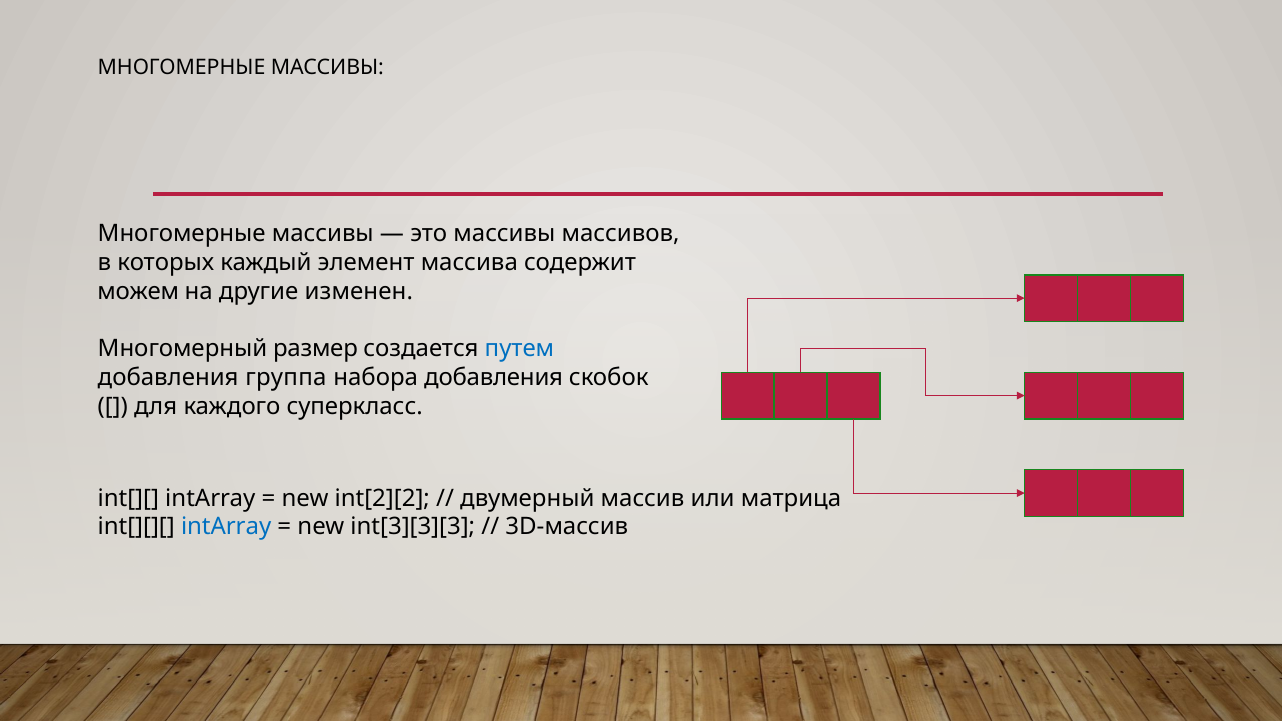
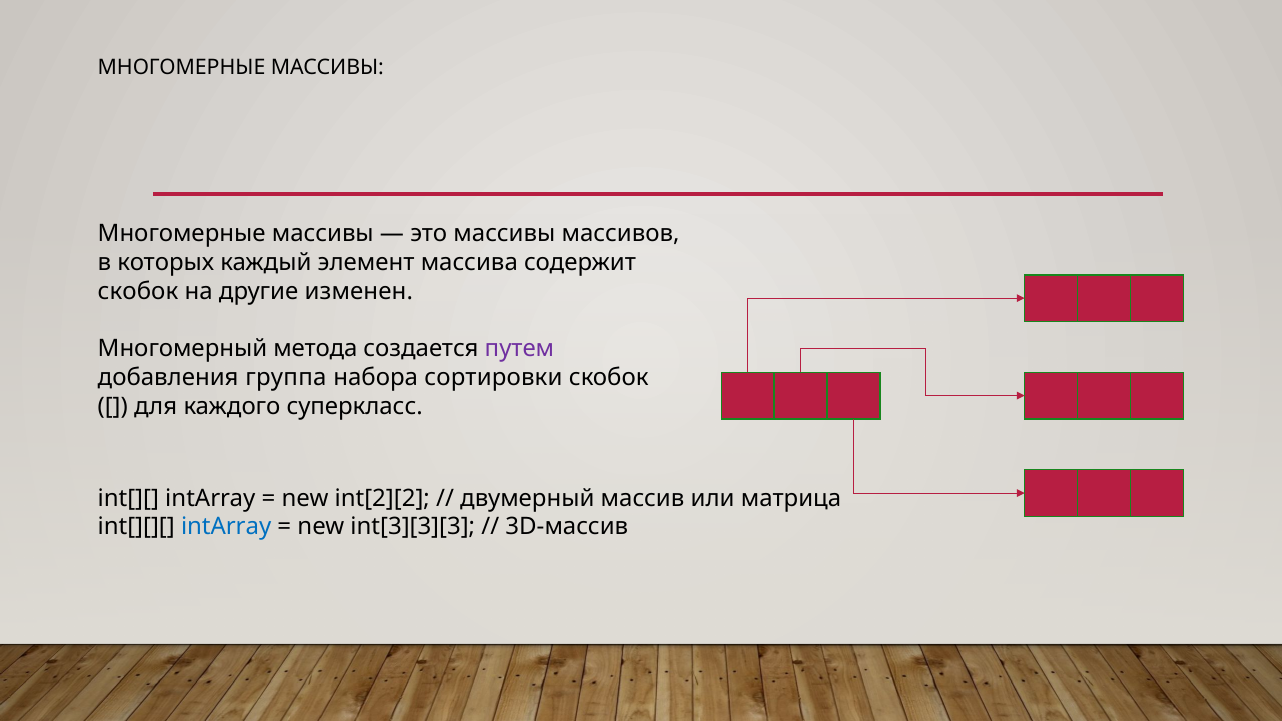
можем at (138, 291): можем -> скобок
размер: размер -> метода
путем colour: blue -> purple
набора добавления: добавления -> сортировки
